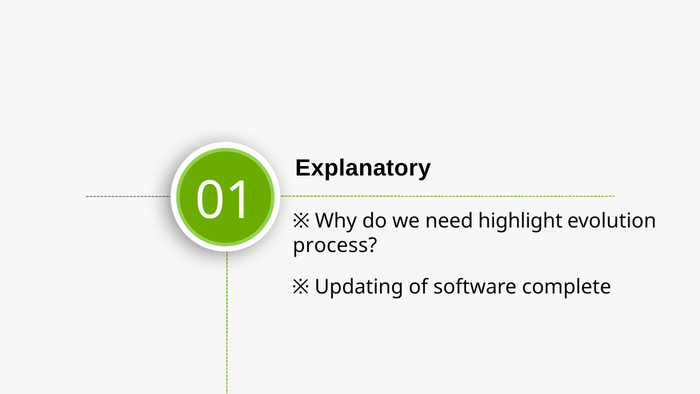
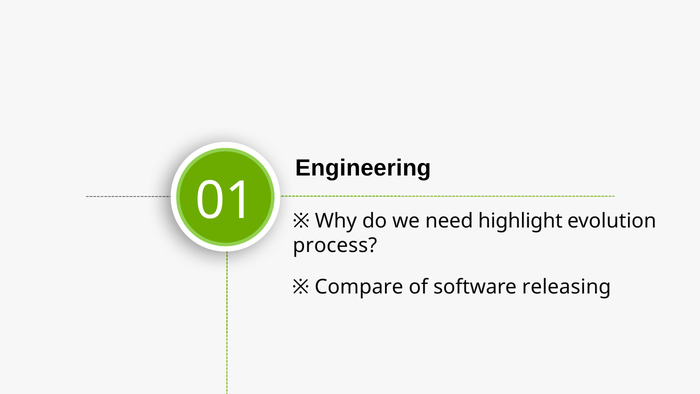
Explanatory: Explanatory -> Engineering
Updating: Updating -> Compare
complete: complete -> releasing
